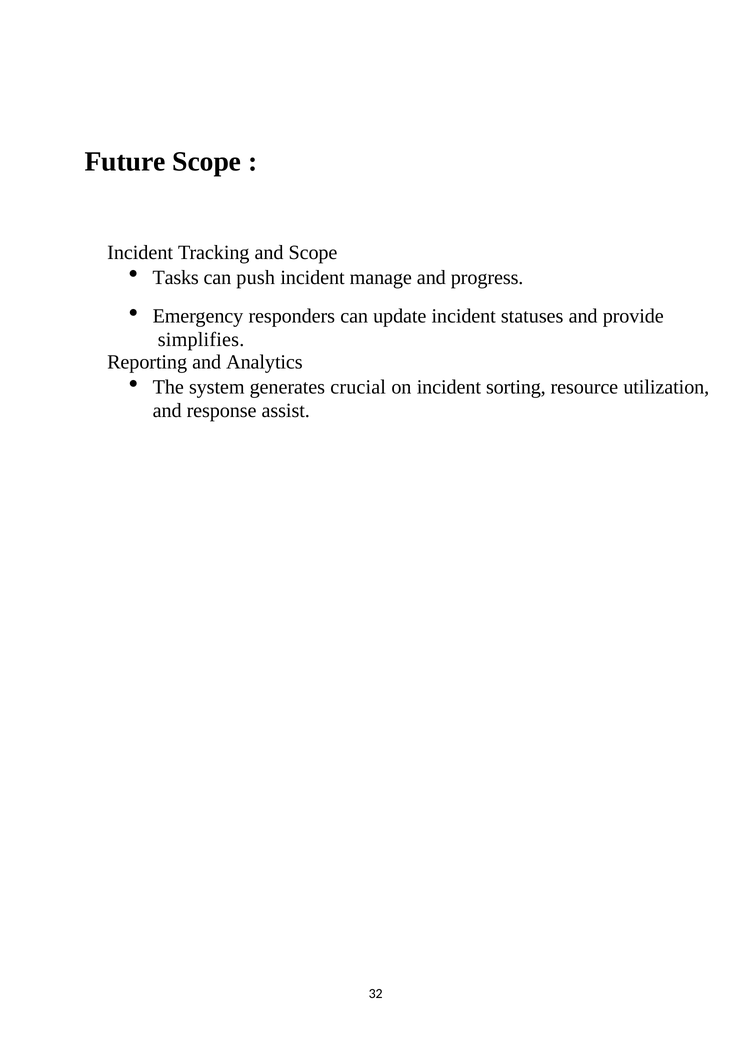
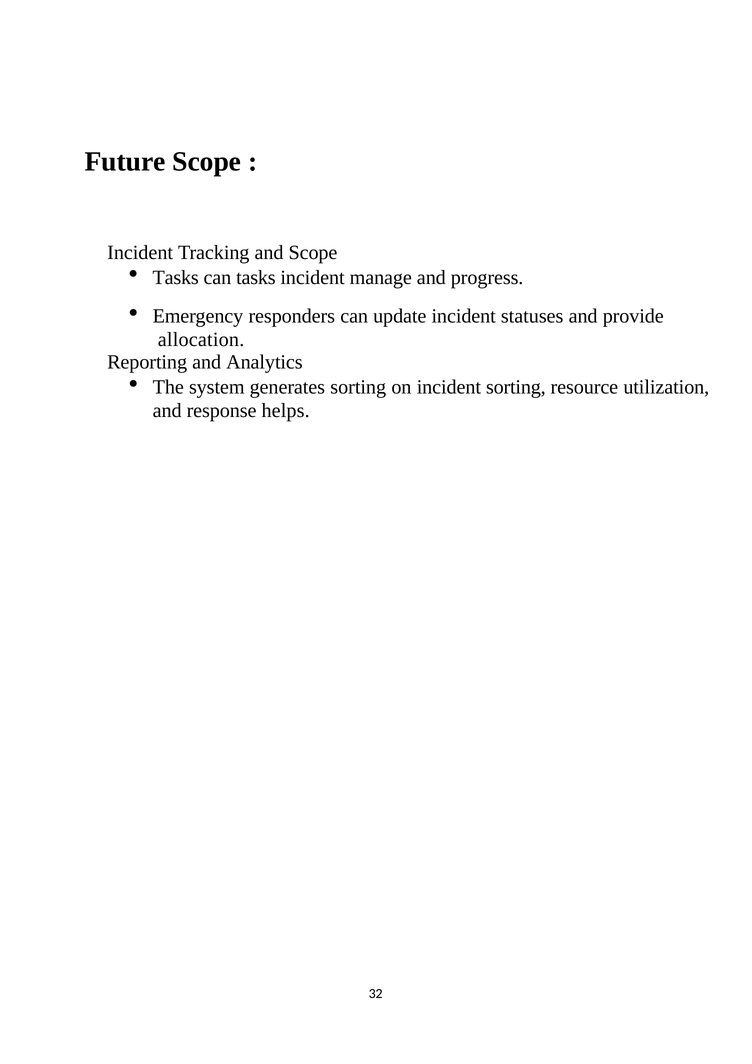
can push: push -> tasks
simplifies: simplifies -> allocation
generates crucial: crucial -> sorting
assist: assist -> helps
